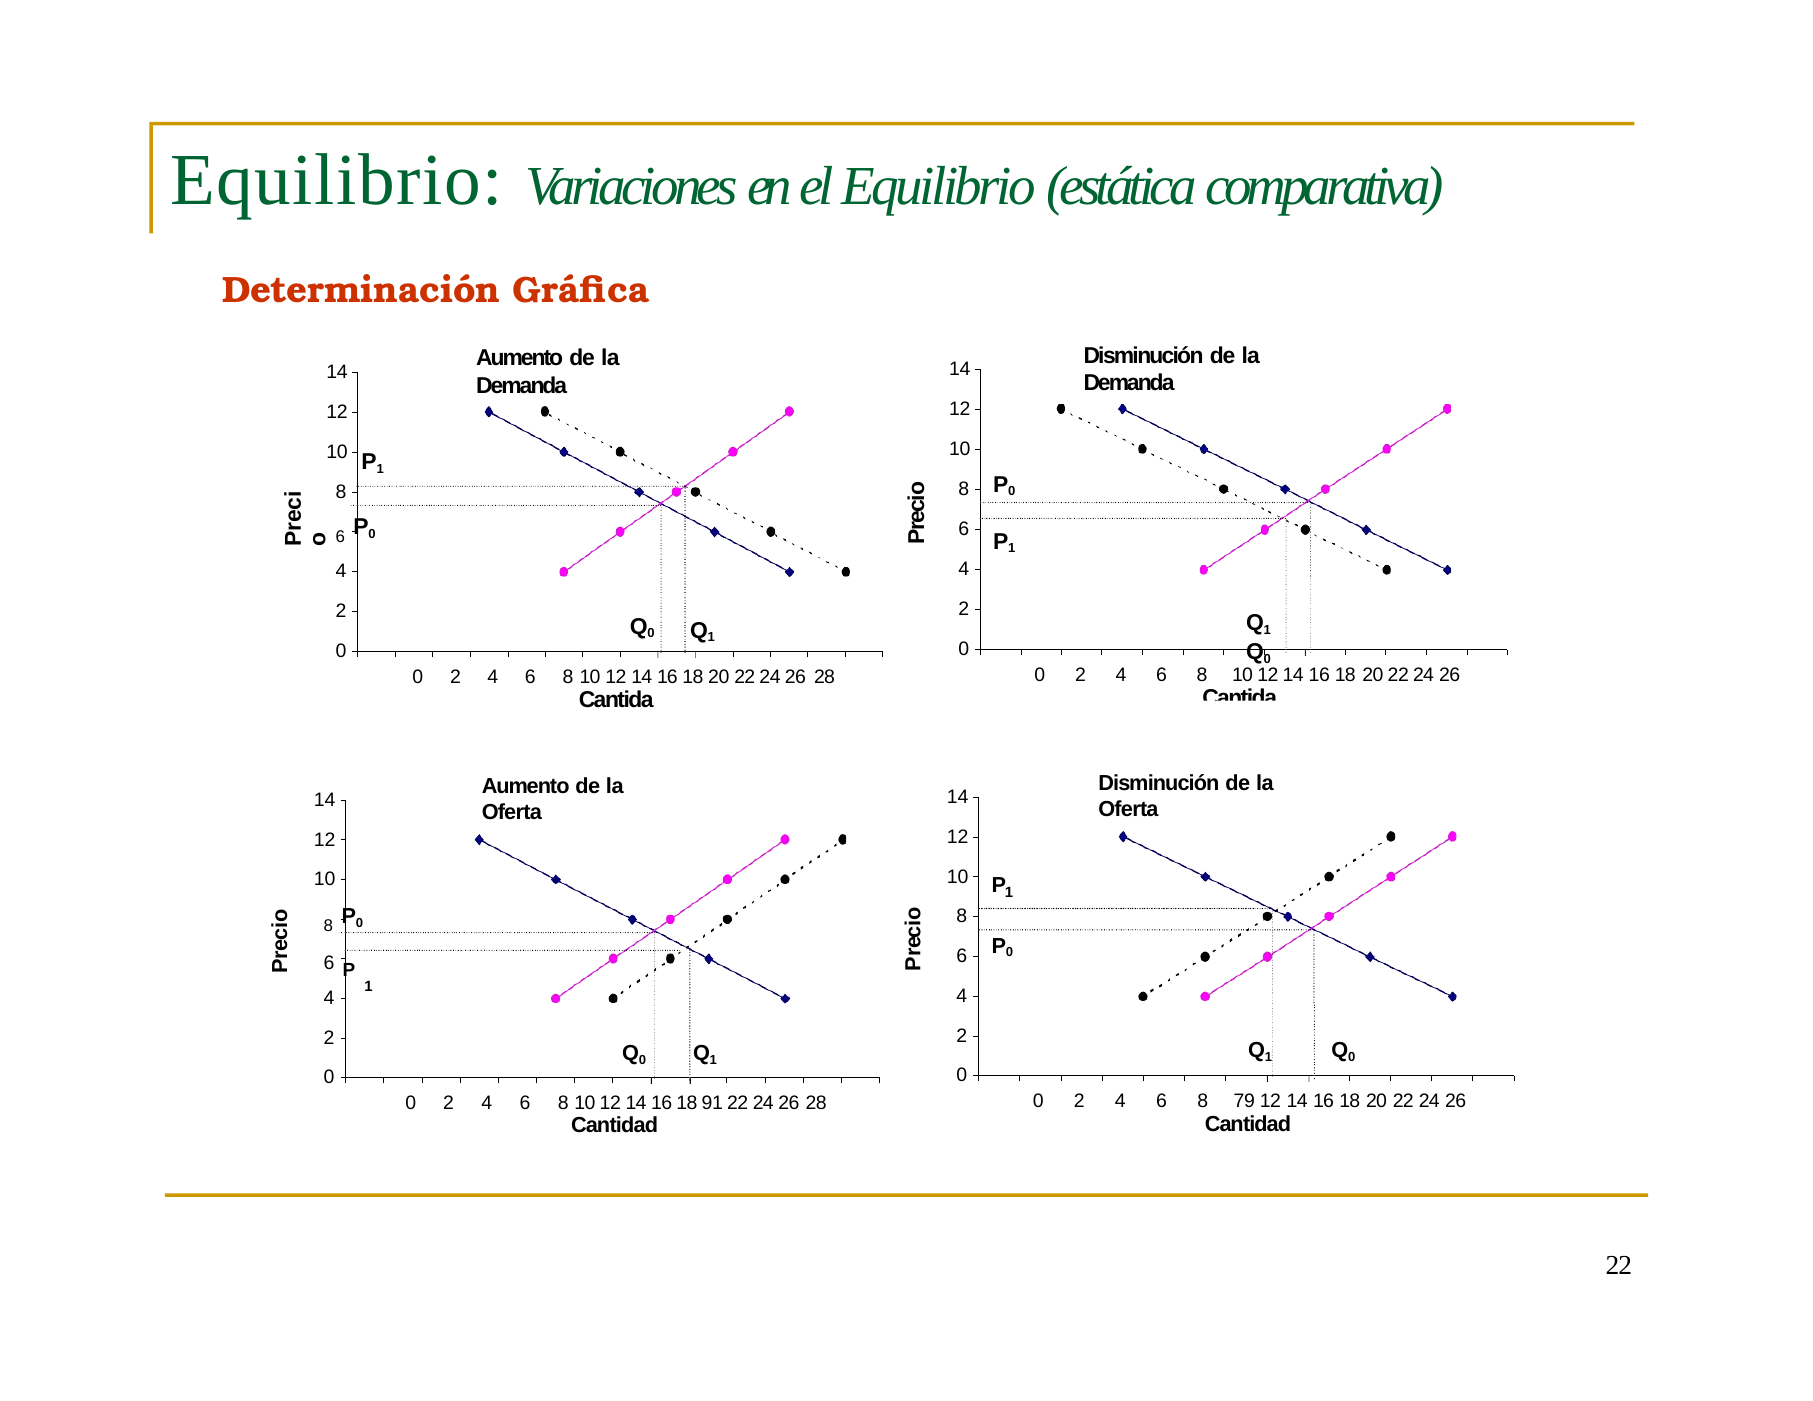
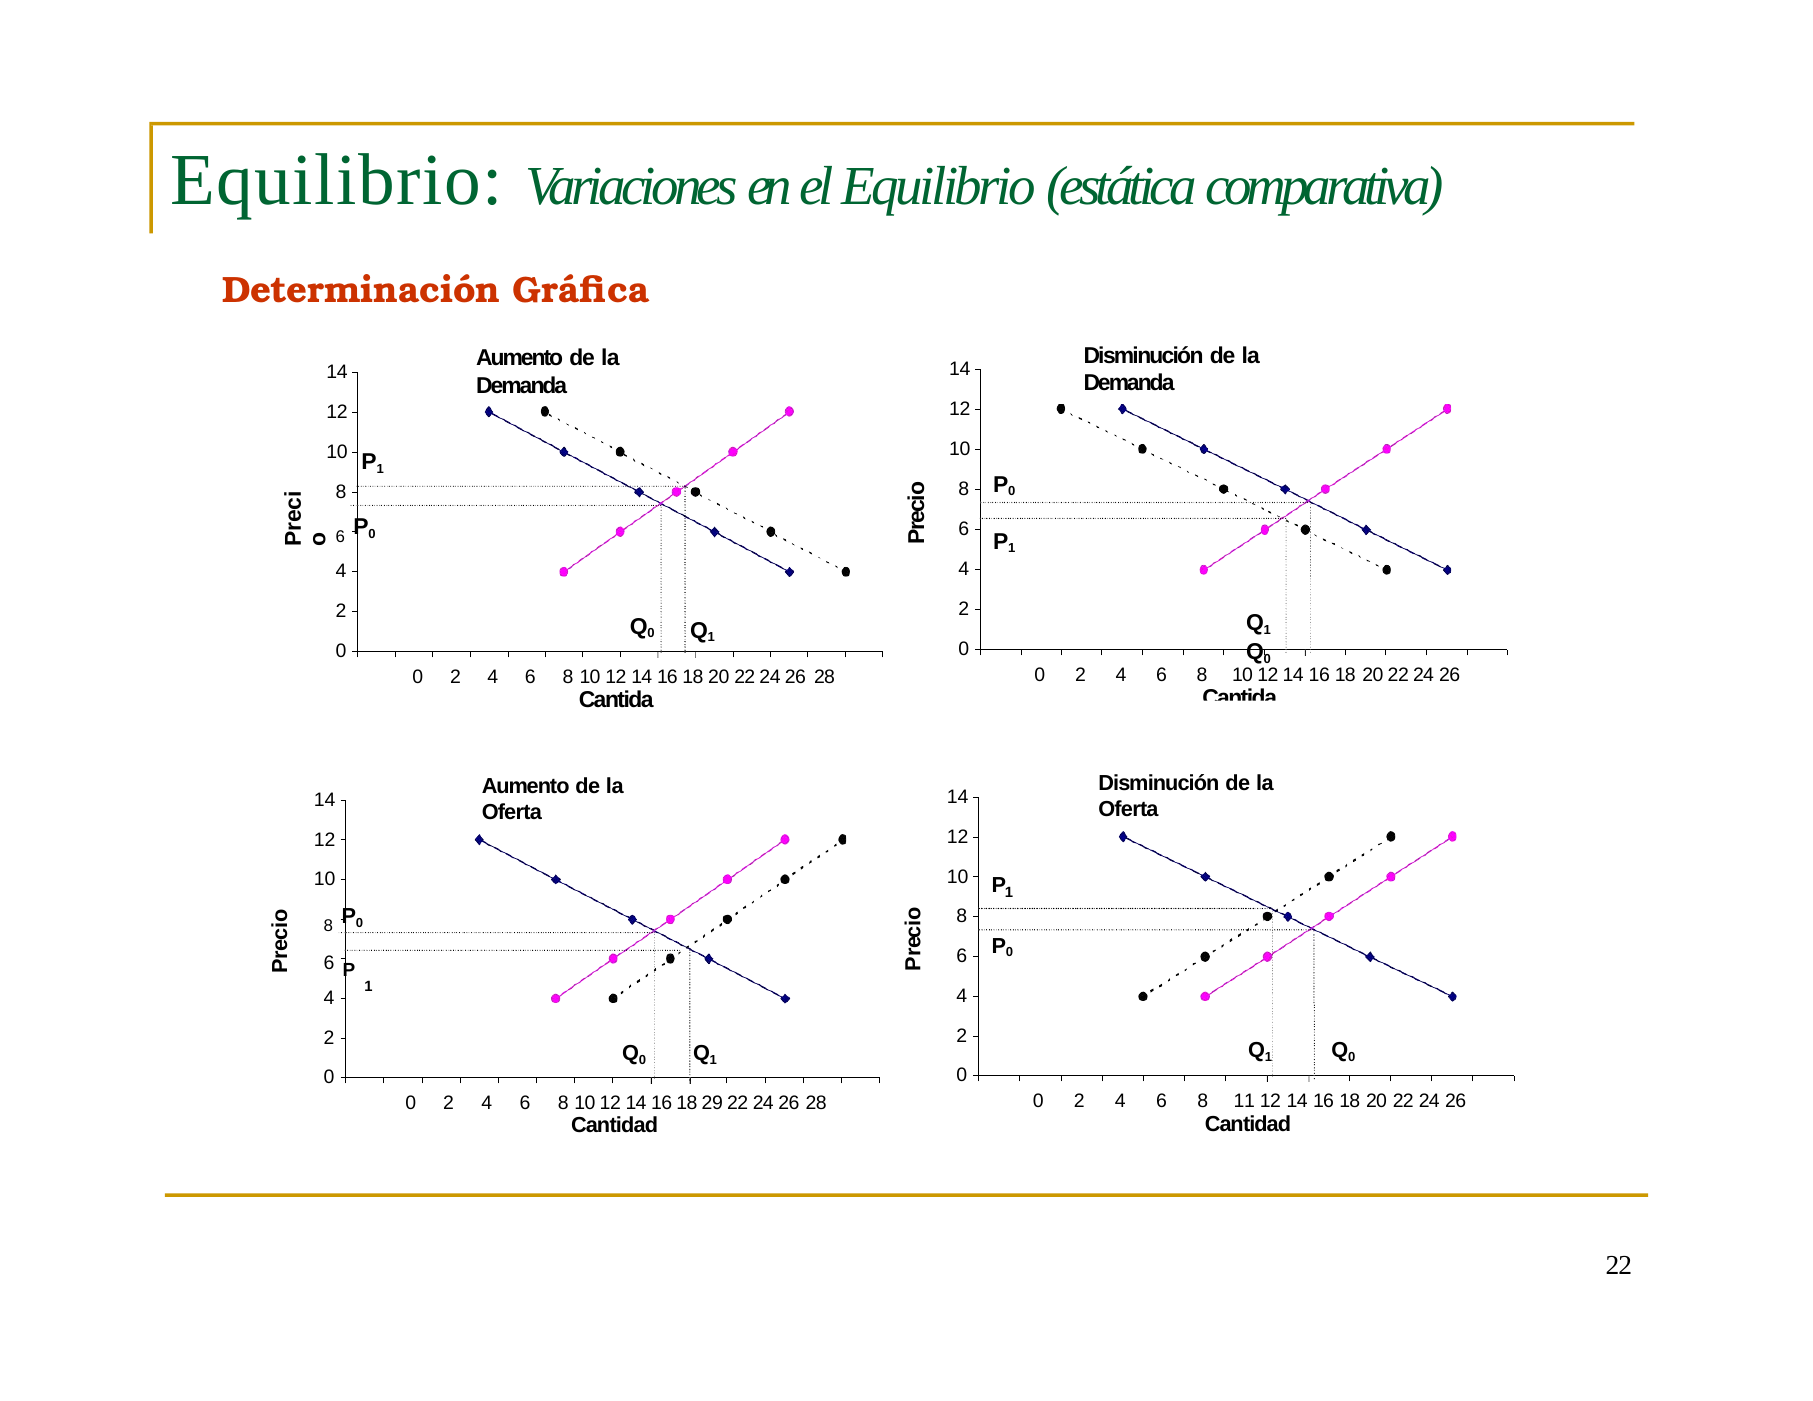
79: 79 -> 11
91: 91 -> 29
